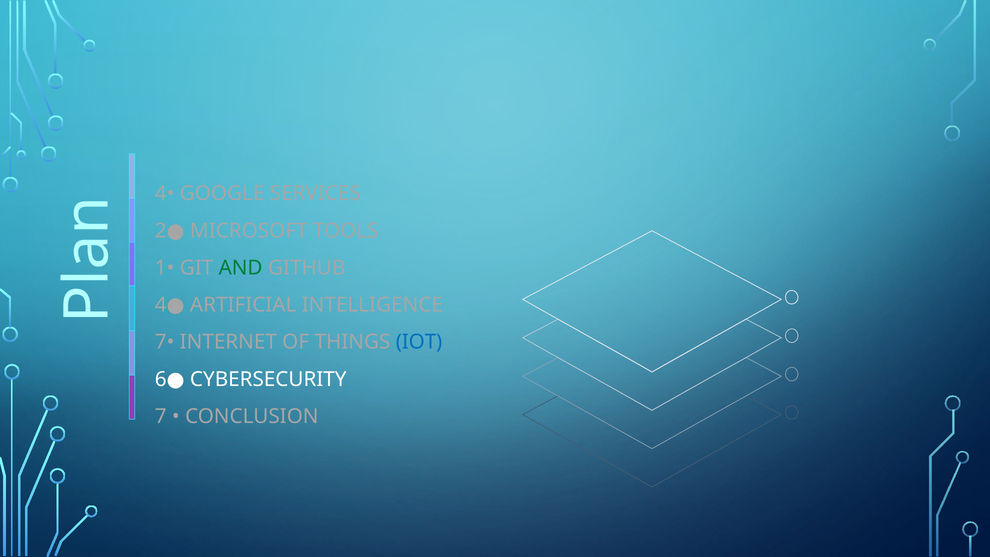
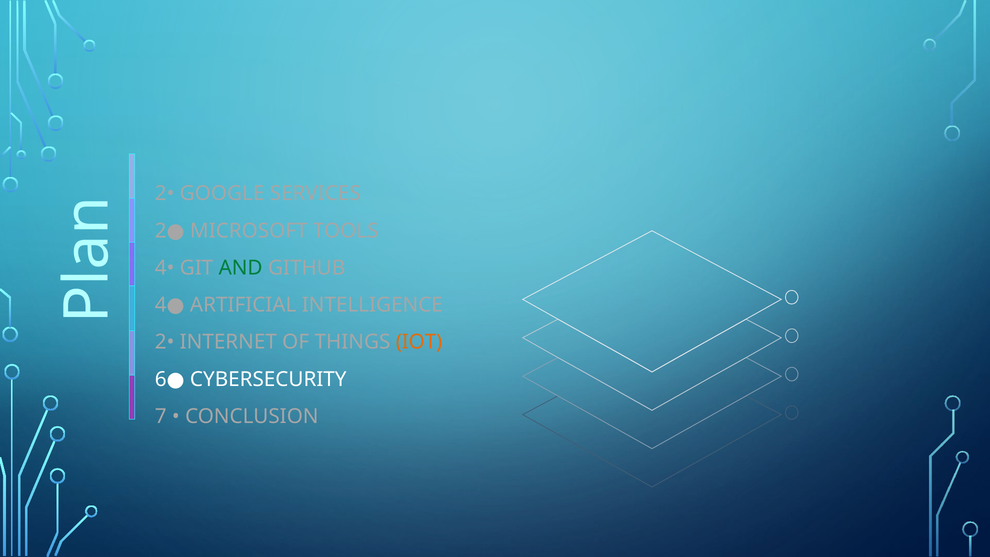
4• at (165, 194): 4• -> 2•
1•: 1• -> 4•
7• at (165, 342): 7• -> 2•
IOT colour: blue -> orange
